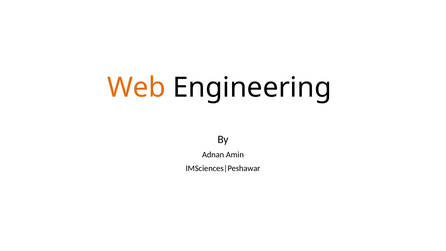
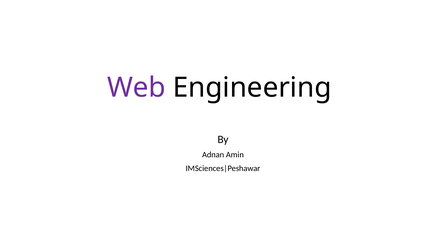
Web colour: orange -> purple
